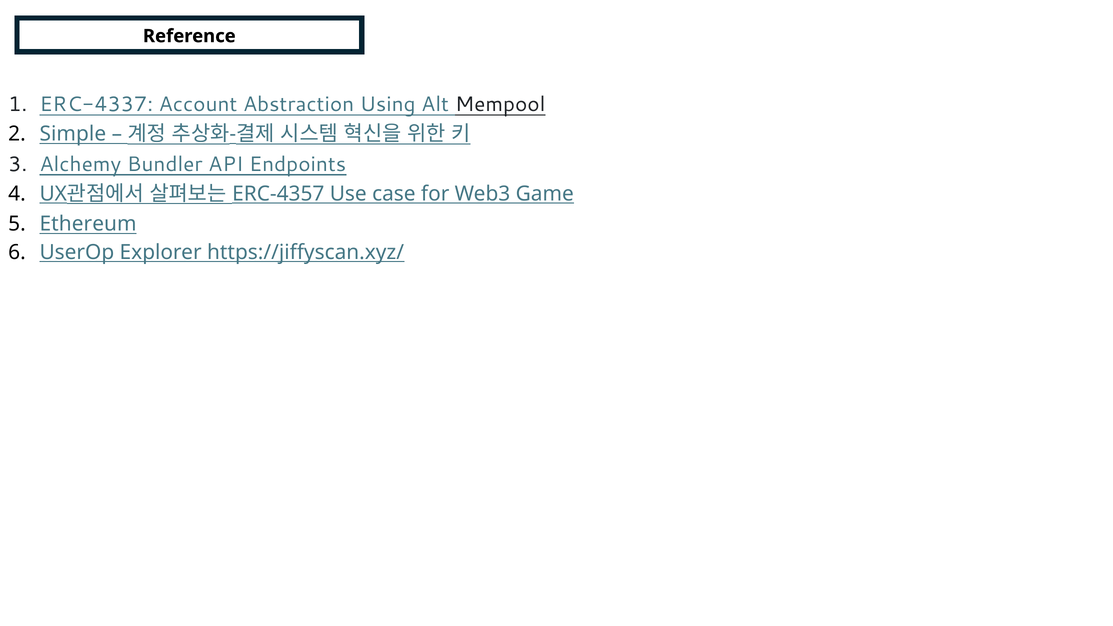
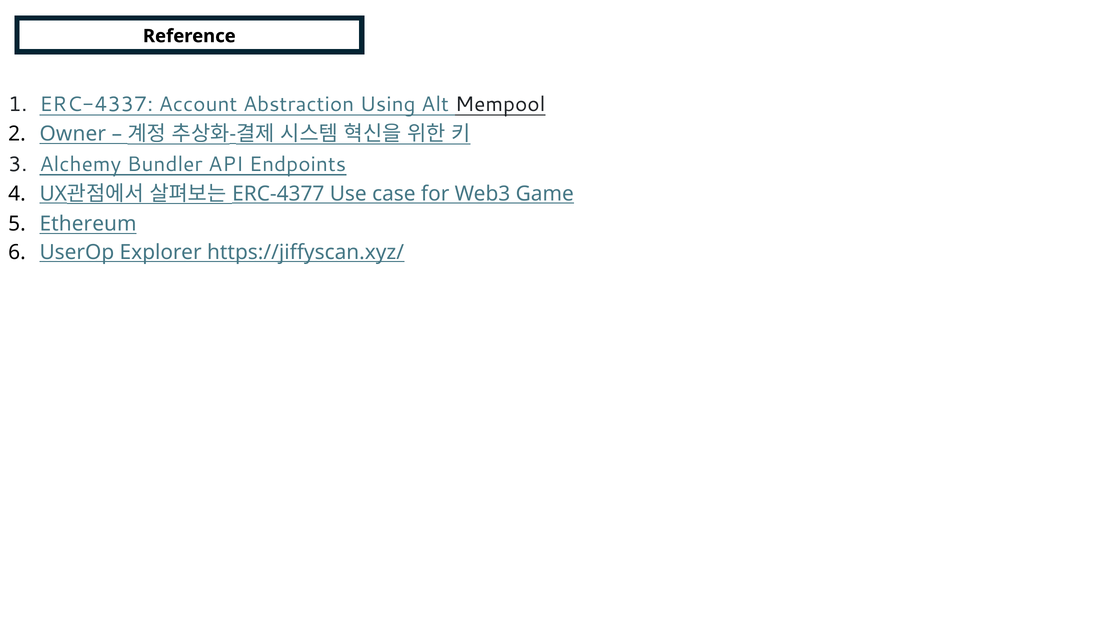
Simple: Simple -> Owner
ERC-4357: ERC-4357 -> ERC-4377
